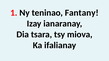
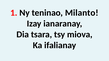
Fantany: Fantany -> Milanto
